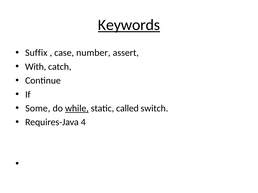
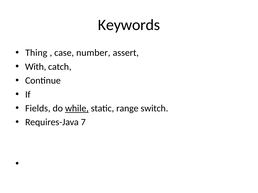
Keywords underline: present -> none
Suffix: Suffix -> Thing
Some: Some -> Fields
called: called -> range
4: 4 -> 7
